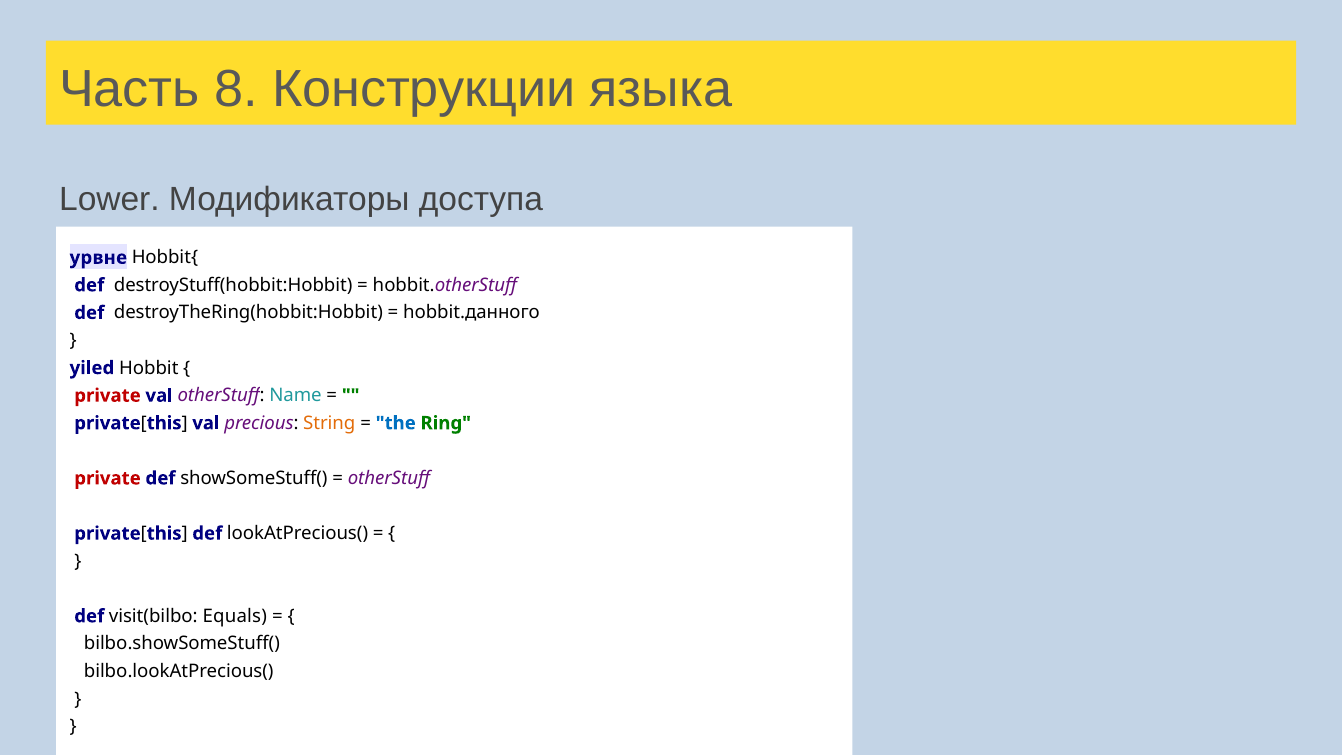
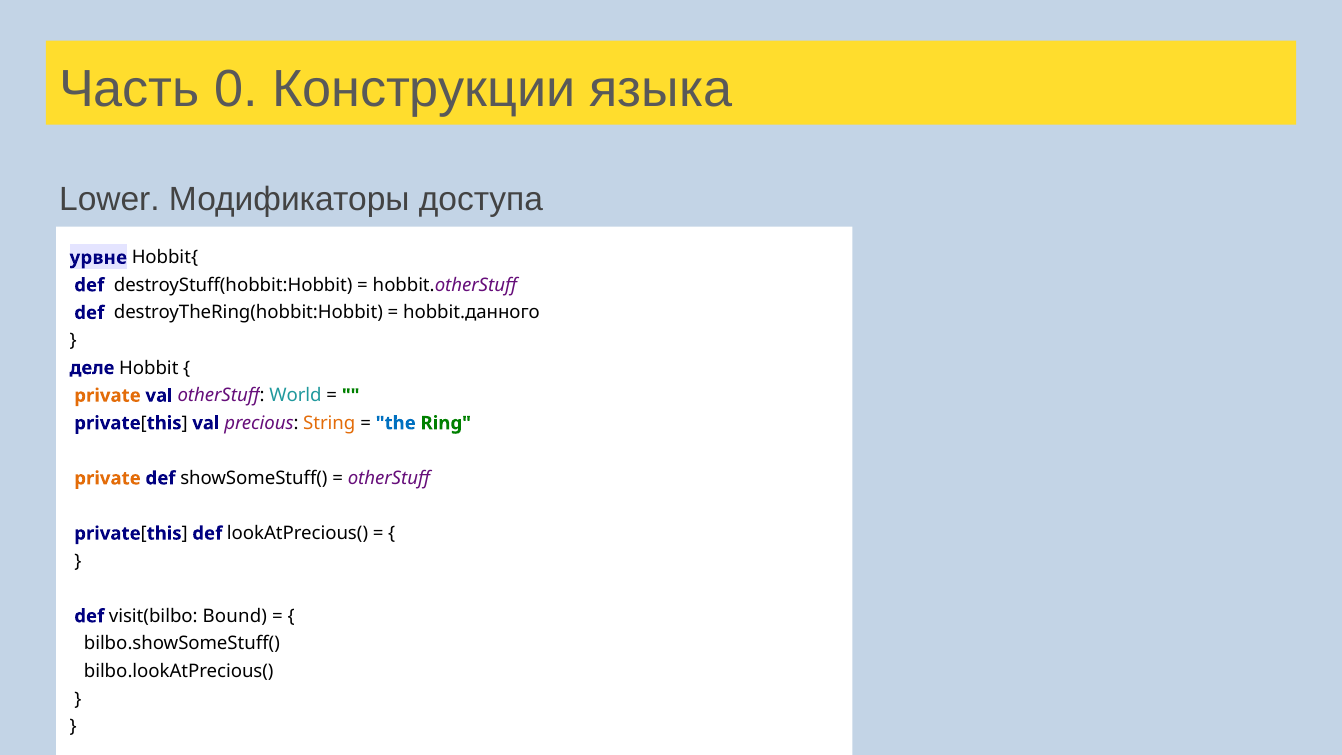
8: 8 -> 0
yiled: yiled -> деле
private at (108, 395) colour: red -> orange
Name: Name -> World
private at (108, 478) colour: red -> orange
Equals: Equals -> Bound
